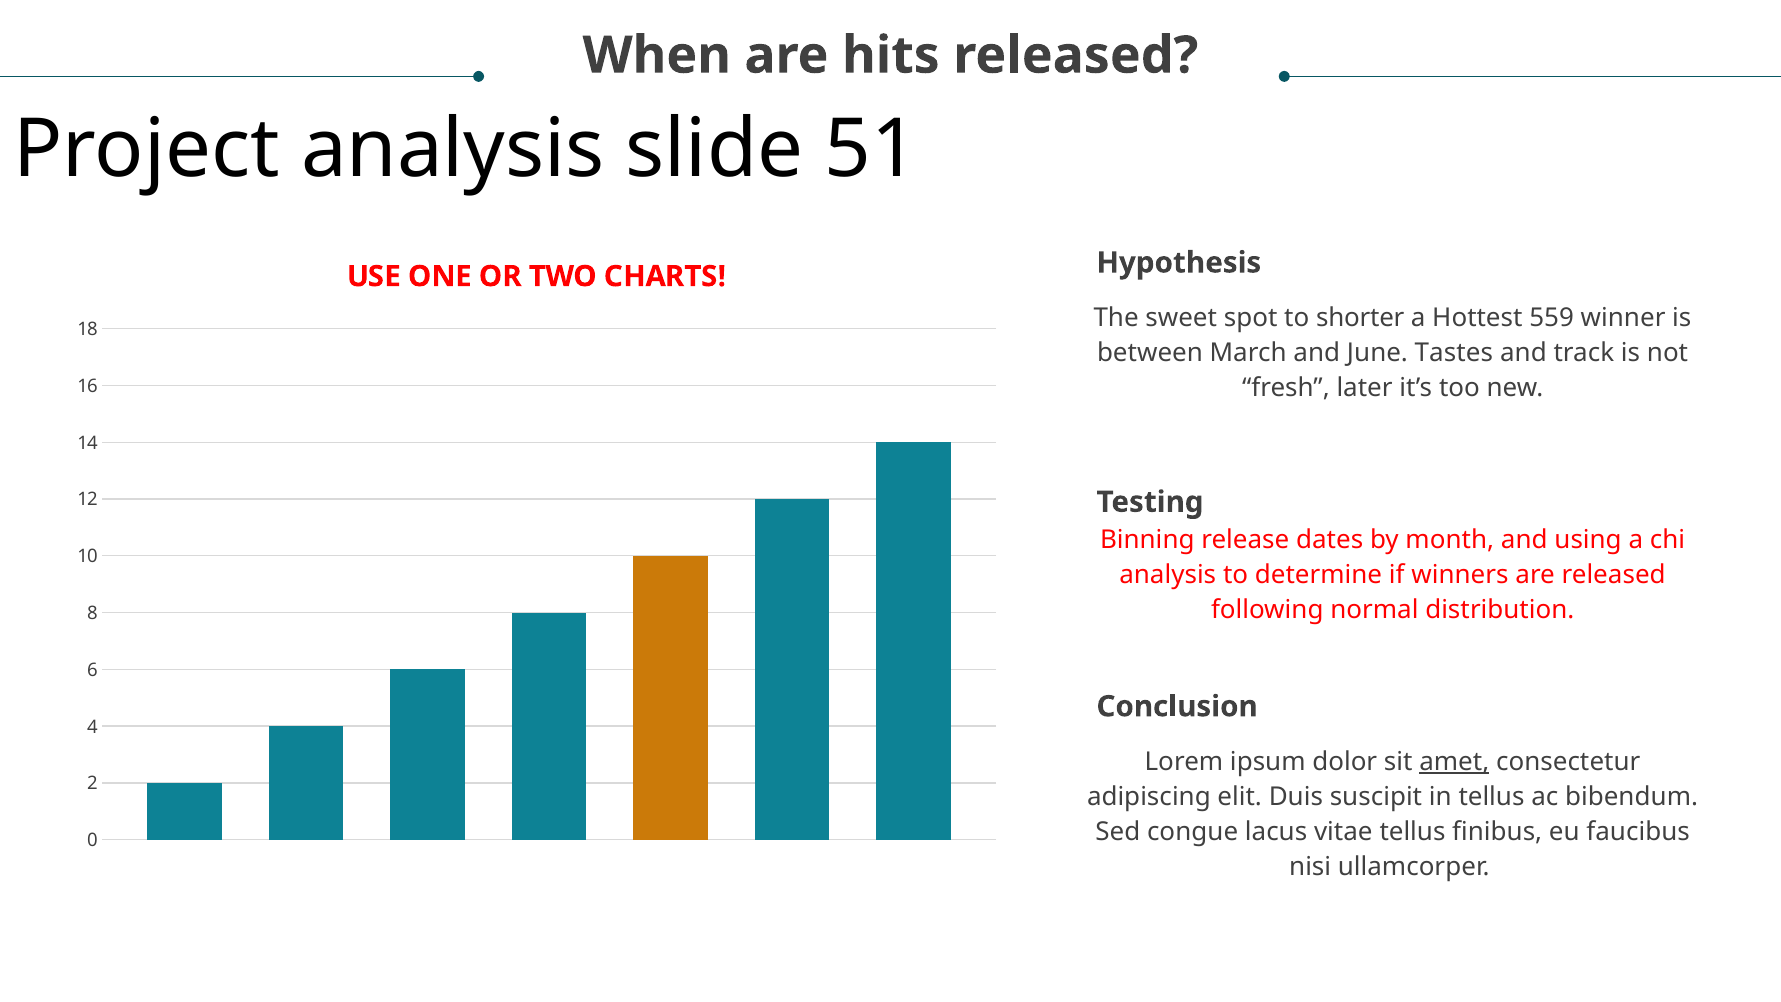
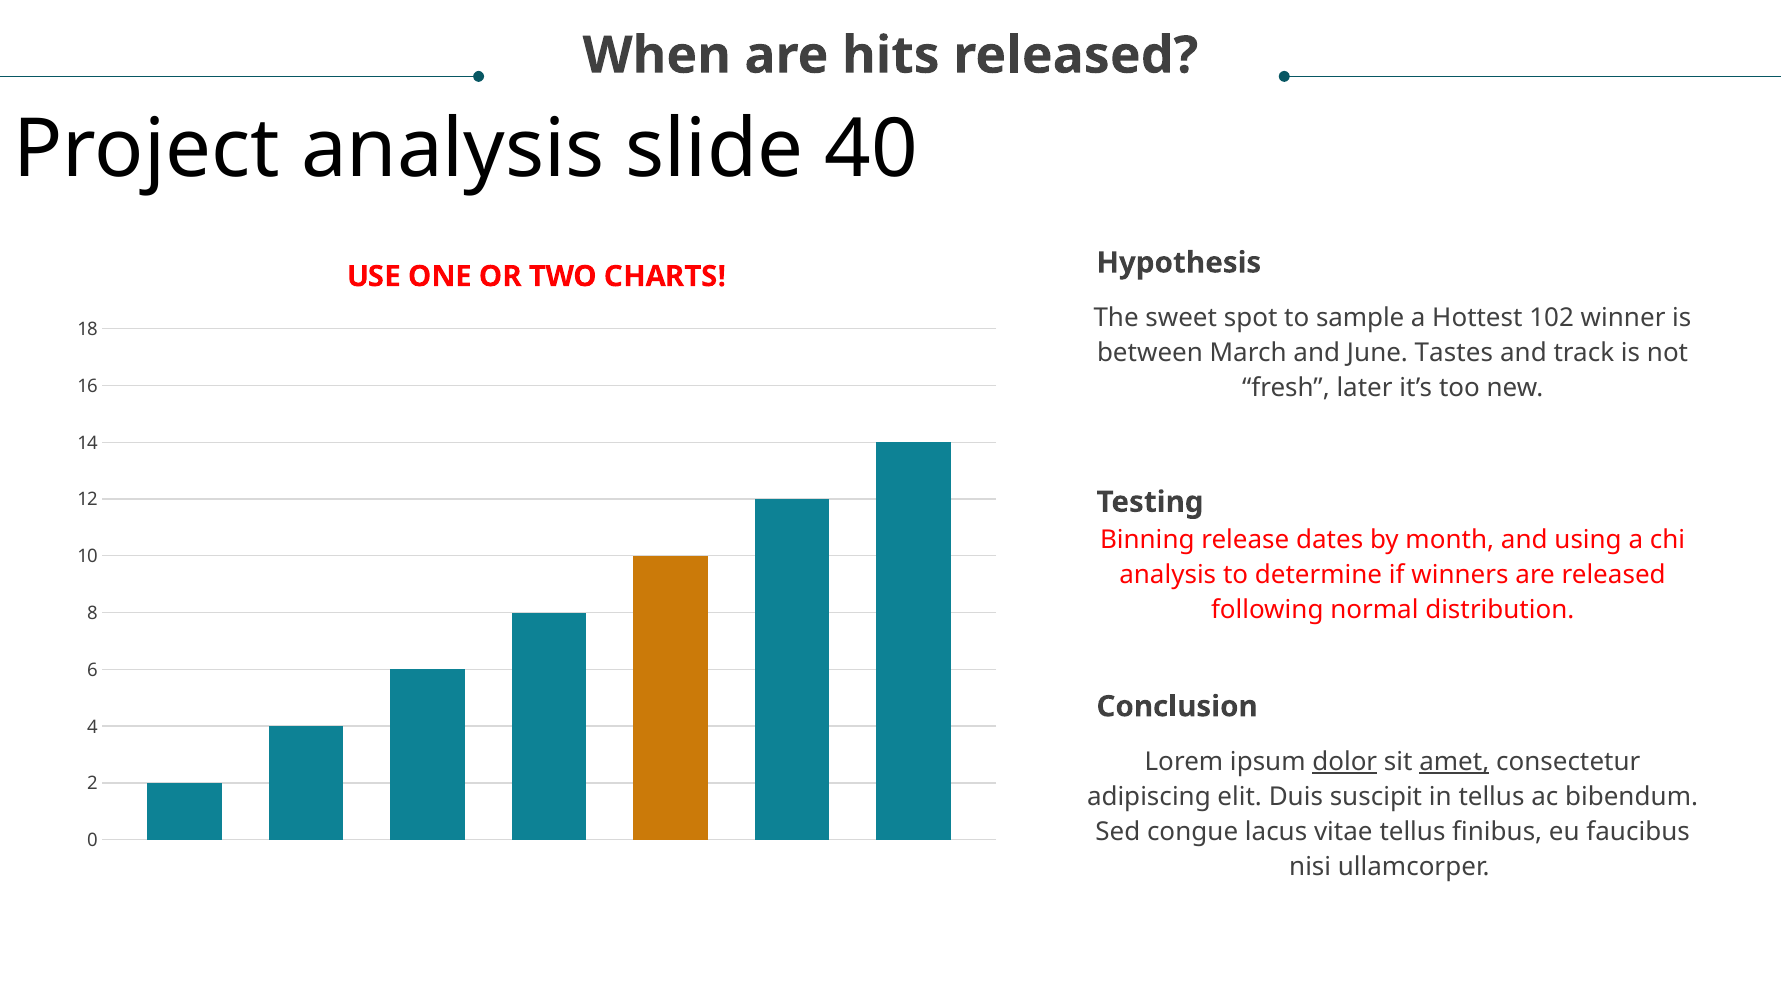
51: 51 -> 40
shorter: shorter -> sample
559: 559 -> 102
dolor underline: none -> present
